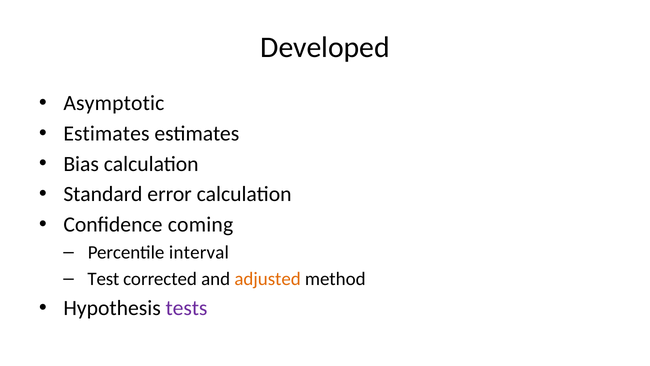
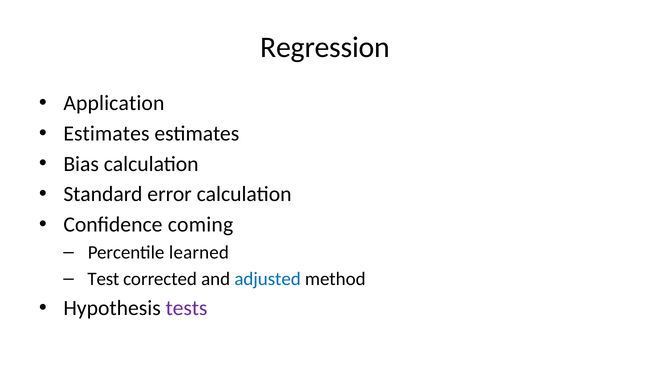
Developed: Developed -> Regression
Asymptotic: Asymptotic -> Application
interval: interval -> learned
adjusted colour: orange -> blue
